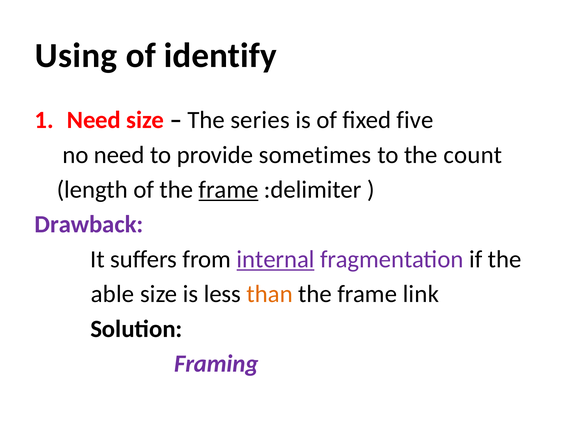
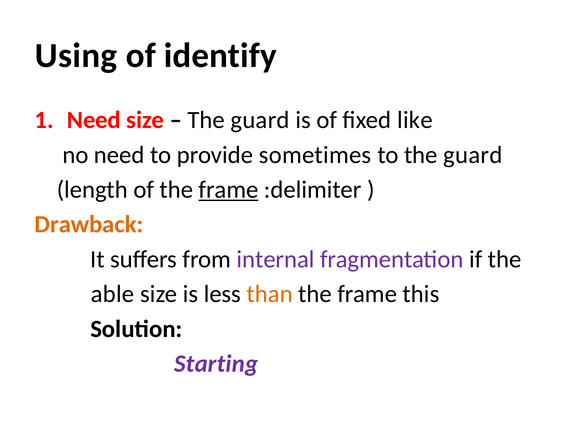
series at (260, 120): series -> guard
five: five -> like
to the count: count -> guard
Drawback colour: purple -> orange
internal underline: present -> none
link: link -> this
Framing: Framing -> Starting
